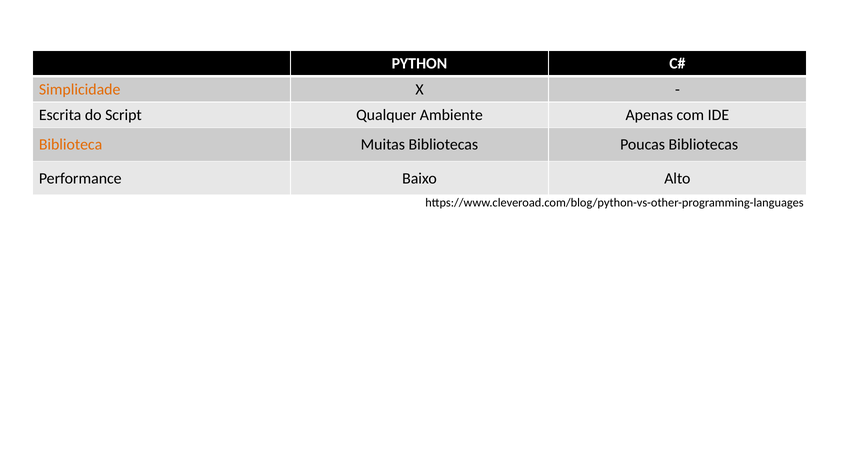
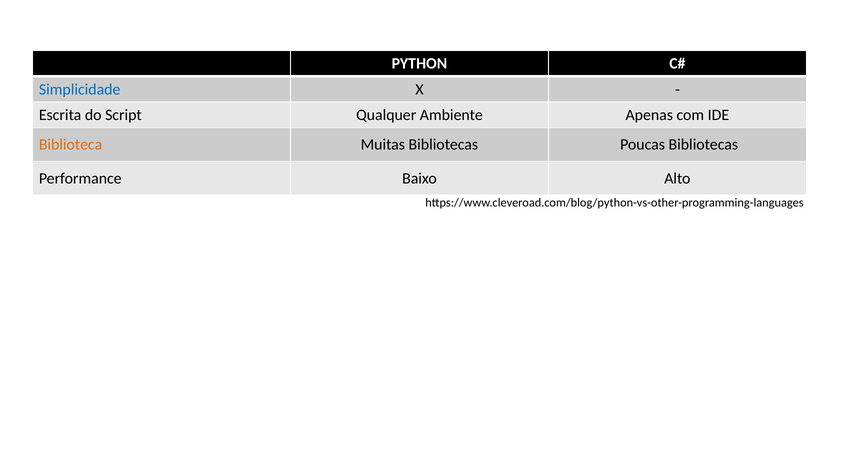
Simplicidade colour: orange -> blue
